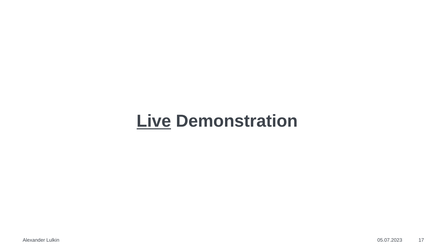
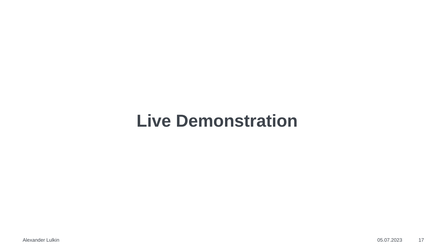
Live underline: present -> none
